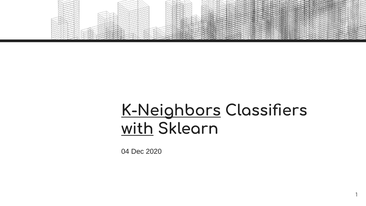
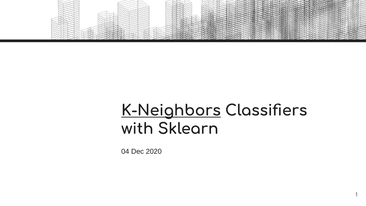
with underline: present -> none
